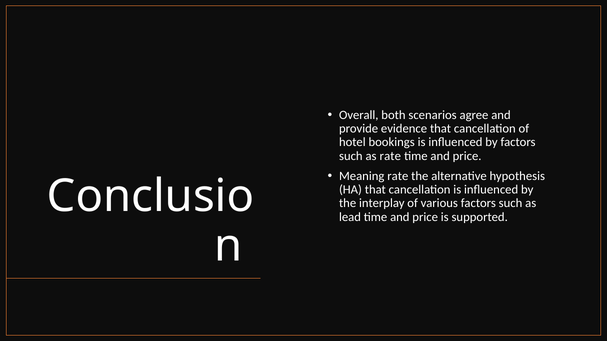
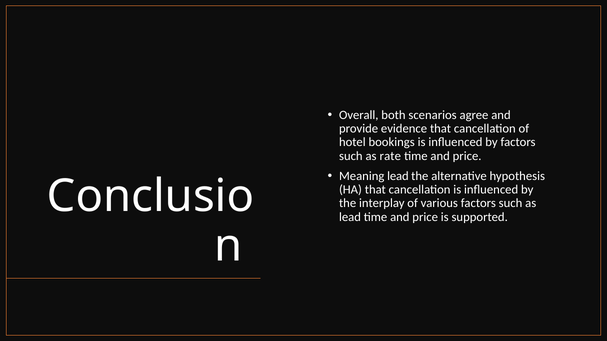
Meaning rate: rate -> lead
